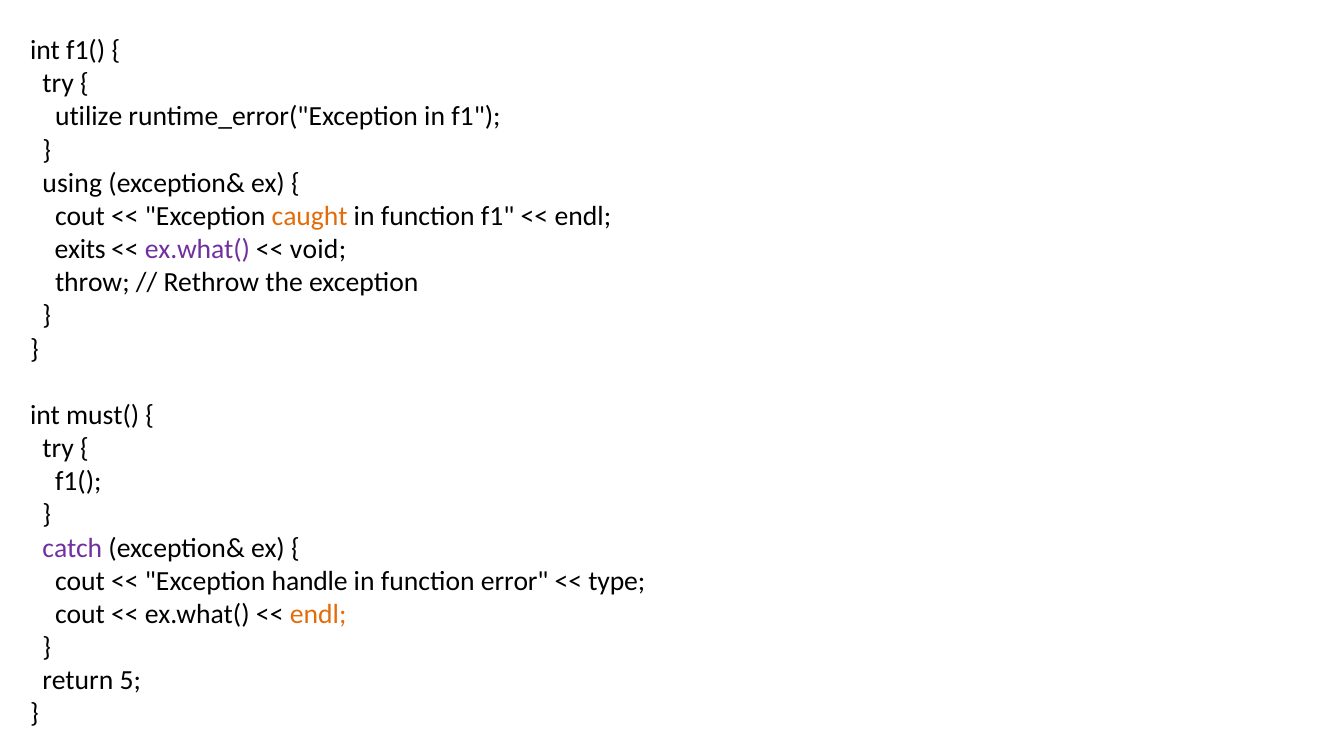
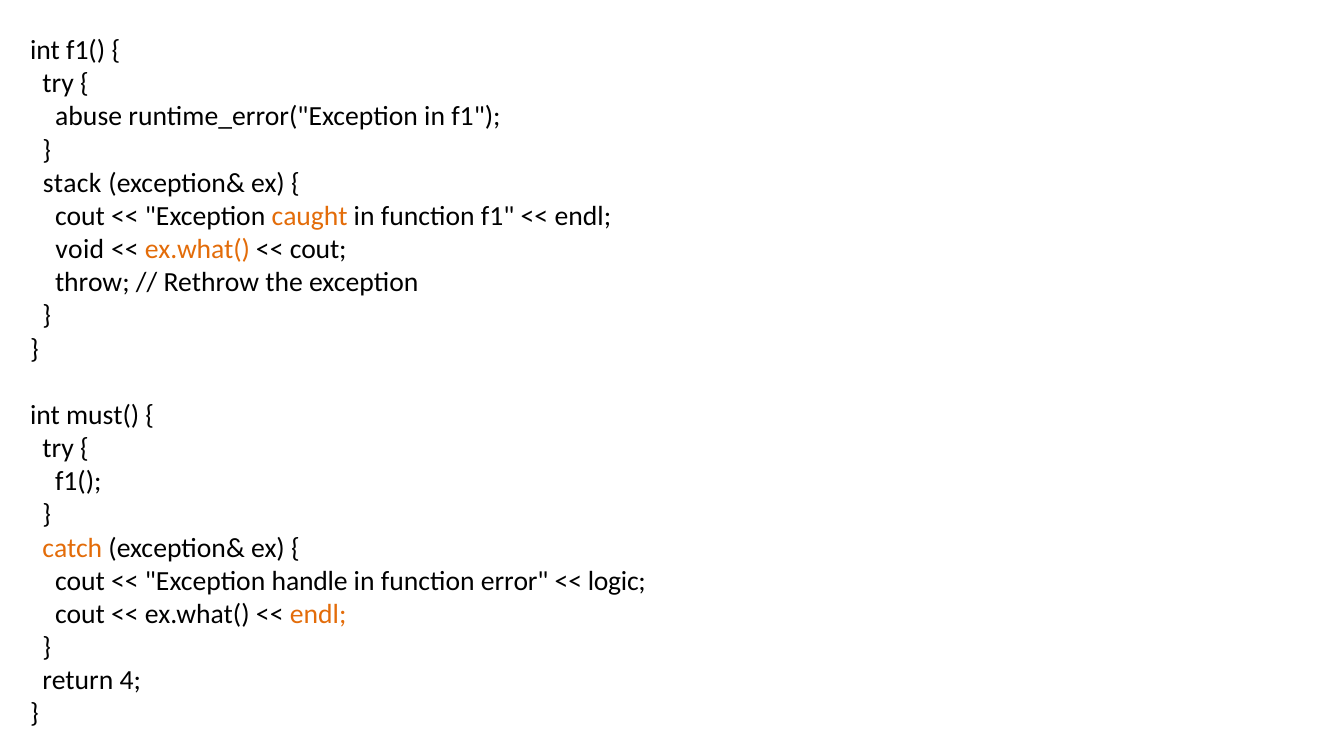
utilize: utilize -> abuse
using: using -> stack
exits: exits -> void
ex.what( at (197, 250) colour: purple -> orange
void at (318, 250): void -> cout
catch colour: purple -> orange
type: type -> logic
5: 5 -> 4
